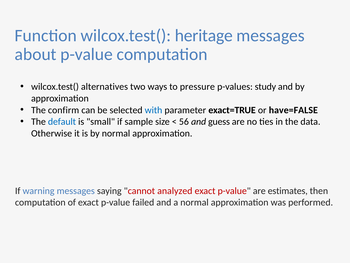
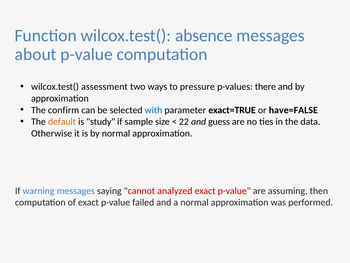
heritage: heritage -> absence
alternatives: alternatives -> assessment
study: study -> there
default colour: blue -> orange
small: small -> study
56: 56 -> 22
estimates: estimates -> assuming
